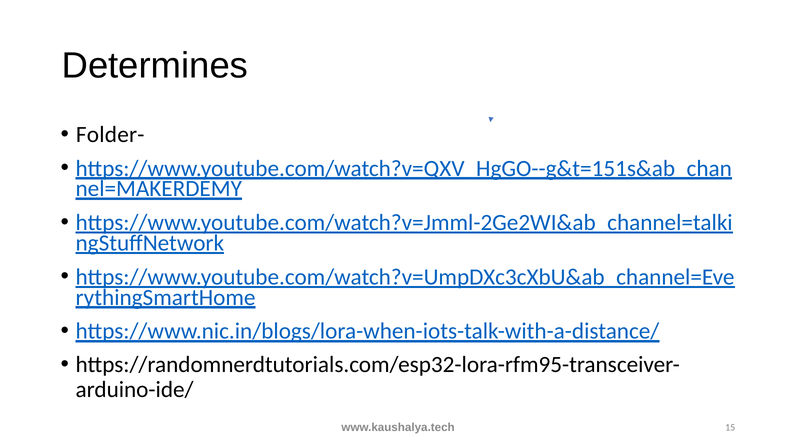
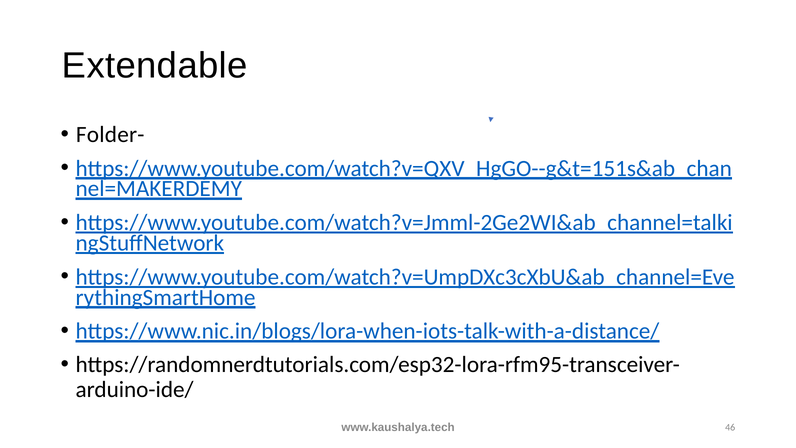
Determines: Determines -> Extendable
15: 15 -> 46
